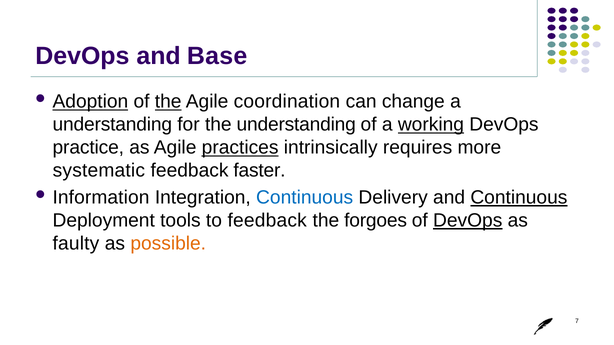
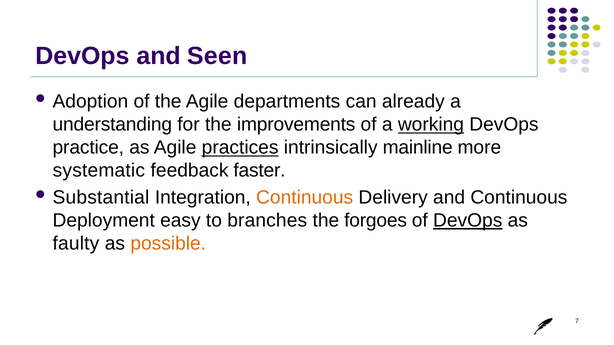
Base: Base -> Seen
Adoption underline: present -> none
the at (168, 102) underline: present -> none
coordination: coordination -> departments
change: change -> already
the understanding: understanding -> improvements
requires: requires -> mainline
Information: Information -> Substantial
Continuous at (305, 198) colour: blue -> orange
Continuous at (519, 198) underline: present -> none
tools: tools -> easy
to feedback: feedback -> branches
